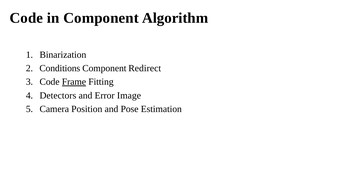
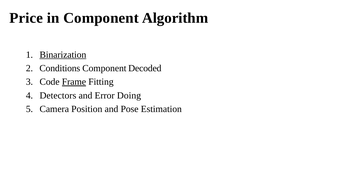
Code at (26, 18): Code -> Price
Binarization underline: none -> present
Redirect: Redirect -> Decoded
Image: Image -> Doing
